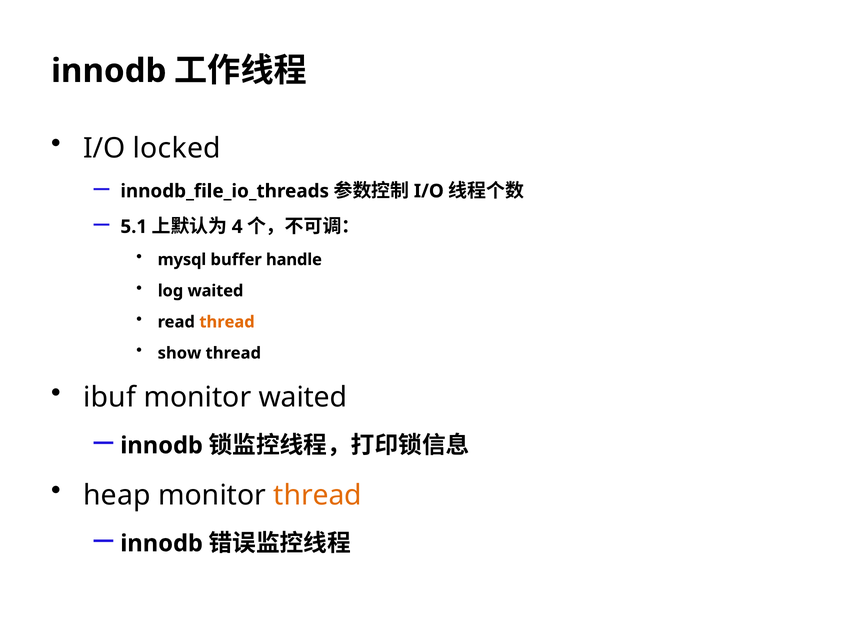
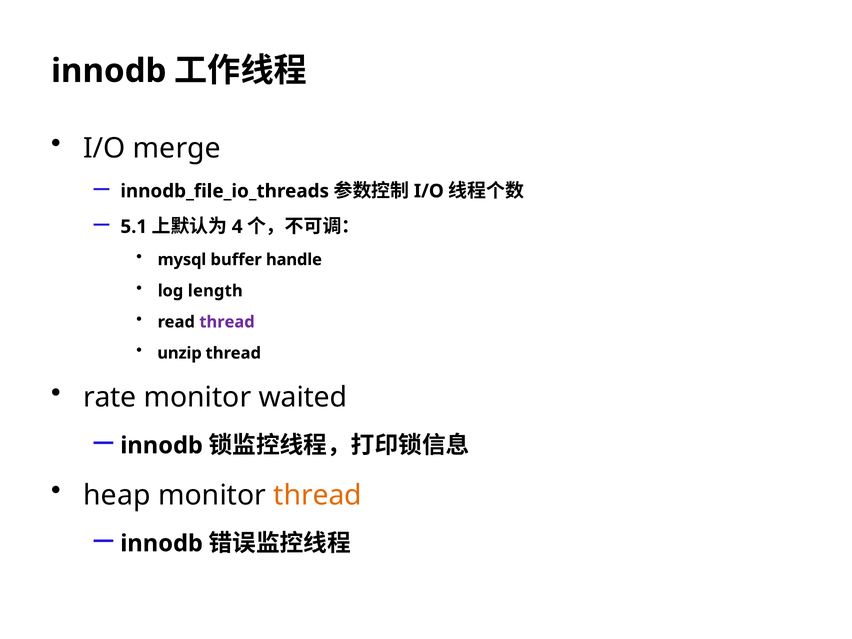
locked: locked -> merge
log waited: waited -> length
thread at (227, 322) colour: orange -> purple
show: show -> unzip
ibuf: ibuf -> rate
